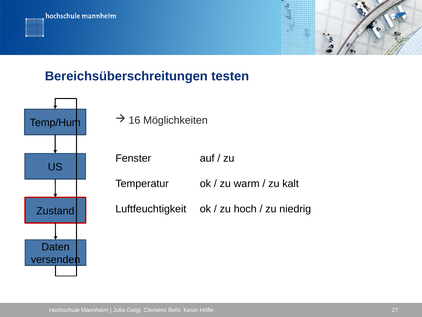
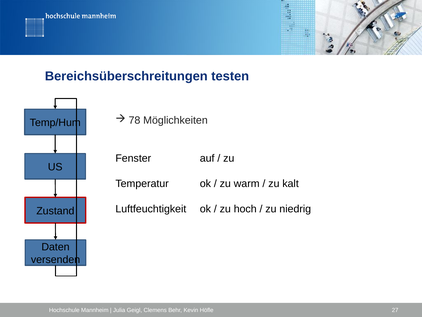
16: 16 -> 78
